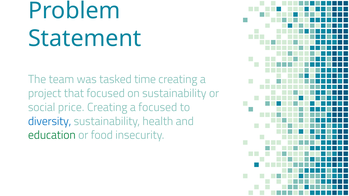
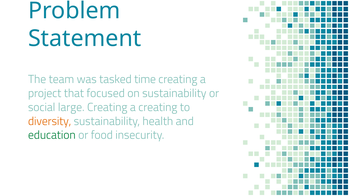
price: price -> large
a focused: focused -> creating
diversity colour: blue -> orange
